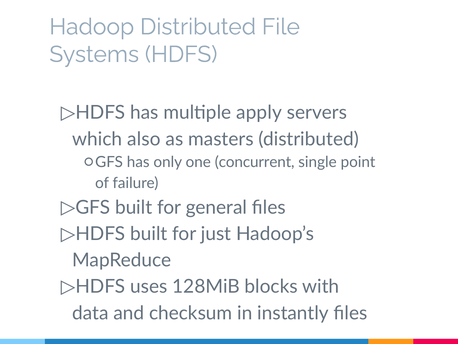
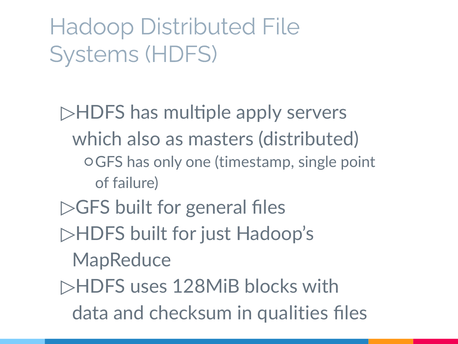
concurrent: concurrent -> timestamp
instantly: instantly -> qualities
